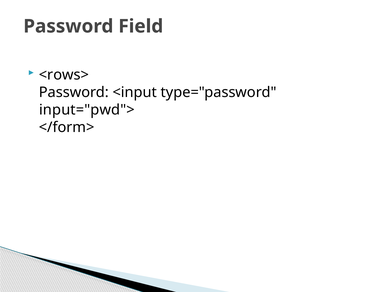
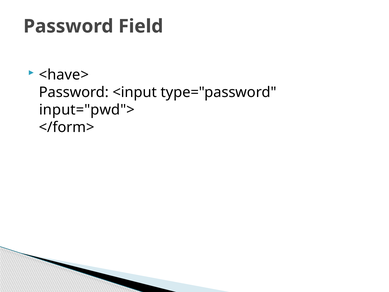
<rows>: <rows> -> <have>
